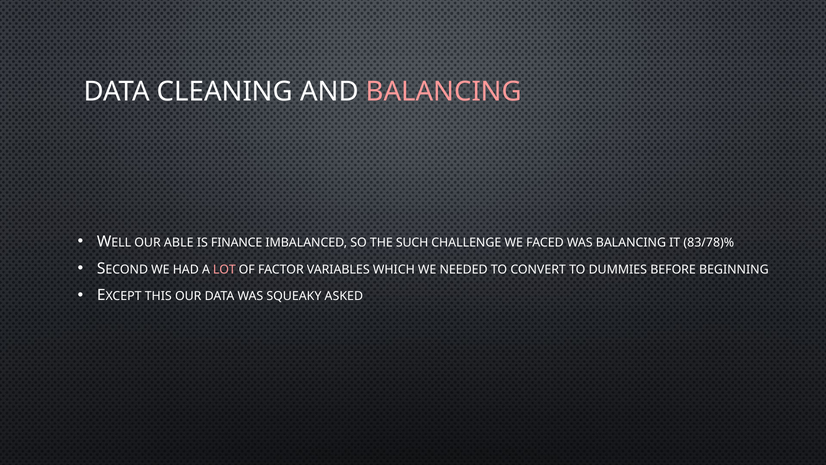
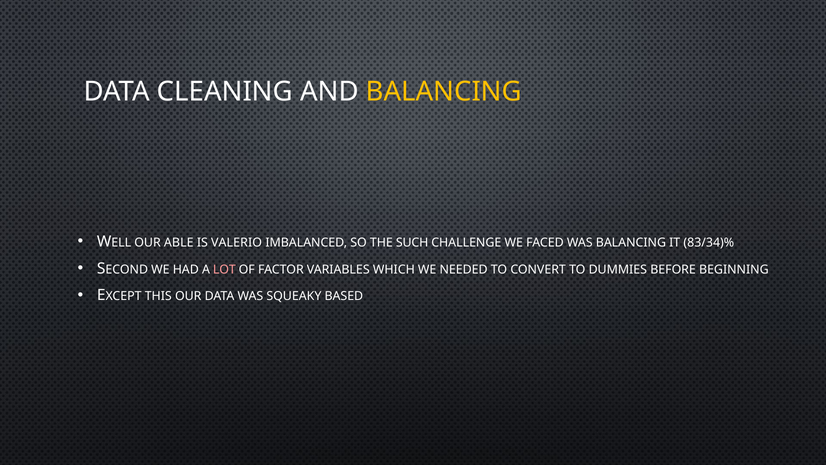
BALANCING at (444, 91) colour: pink -> yellow
FINANCE: FINANCE -> VALERIO
83/78)%: 83/78)% -> 83/34)%
ASKED: ASKED -> BASED
